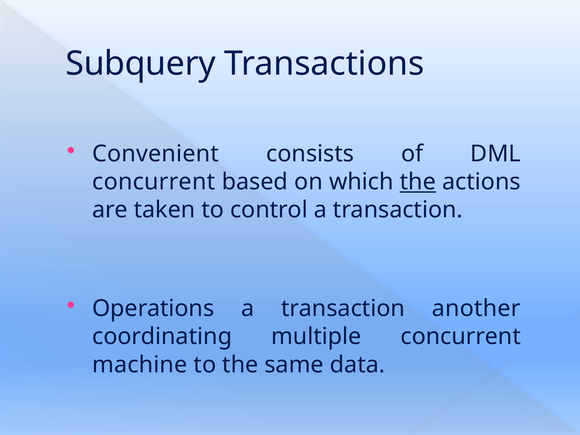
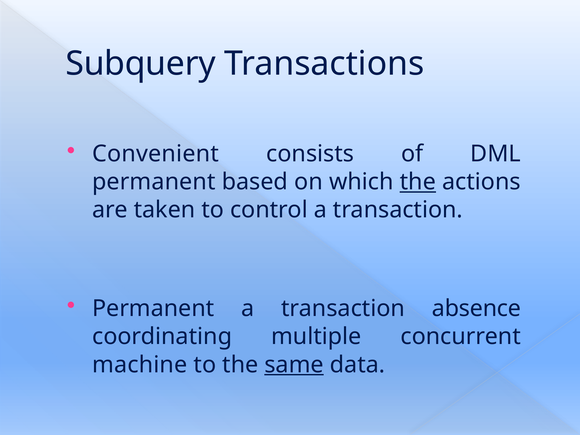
concurrent at (154, 182): concurrent -> permanent
Operations at (153, 309): Operations -> Permanent
another: another -> absence
same underline: none -> present
